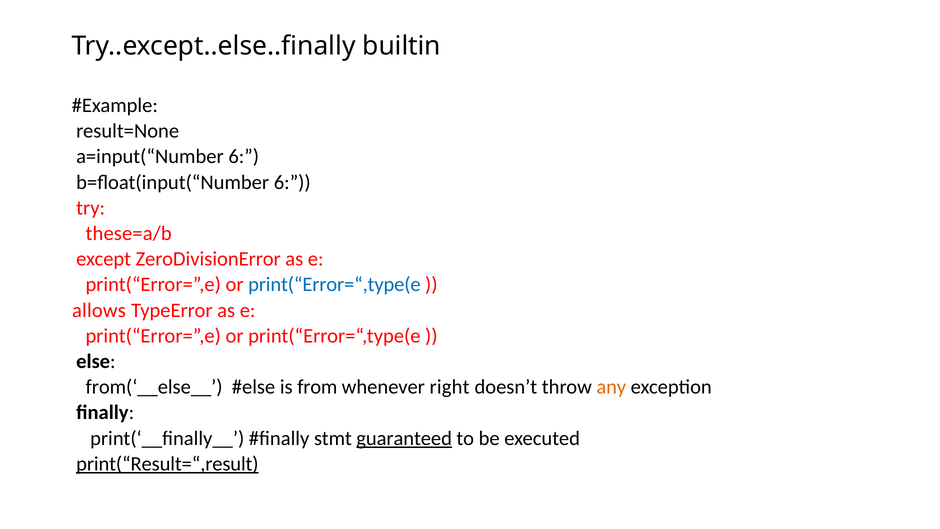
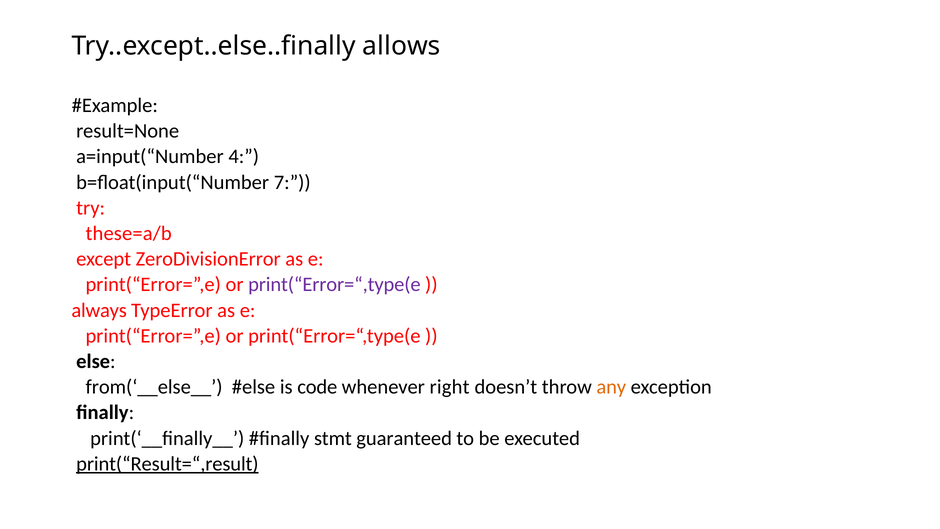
builtin: builtin -> allows
a=input(“Number 6: 6 -> 4
b=float(input(“Number 6: 6 -> 7
print(“Error=“,type(e at (334, 285) colour: blue -> purple
allows: allows -> always
from: from -> code
guaranteed underline: present -> none
